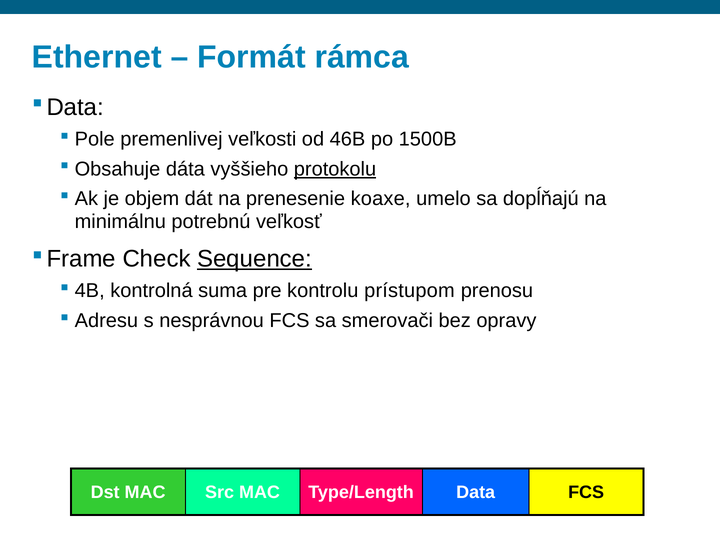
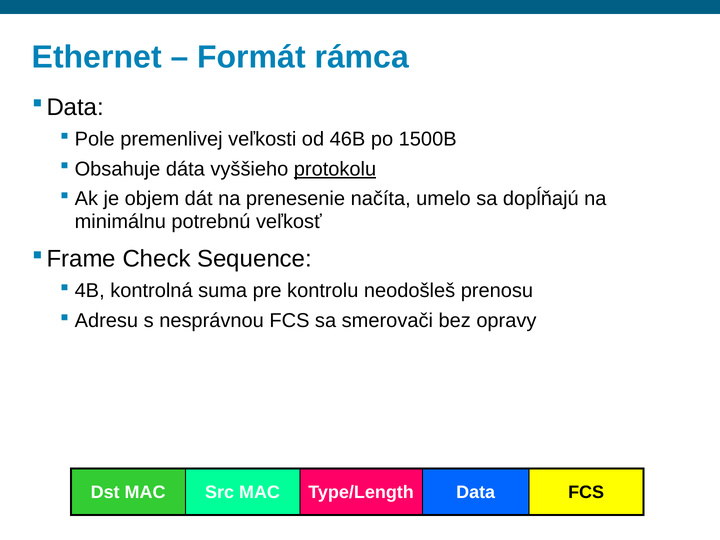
koaxe: koaxe -> načíta
Sequence underline: present -> none
prístupom: prístupom -> neodošleš
